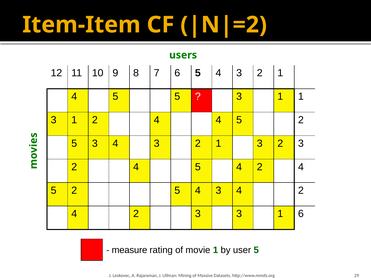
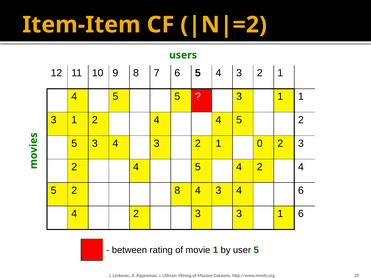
2 1 3: 3 -> 0
5 at (177, 191): 5 -> 8
3 4 2: 2 -> 6
measure: measure -> between
